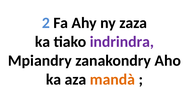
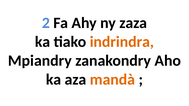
indrindra colour: purple -> orange
